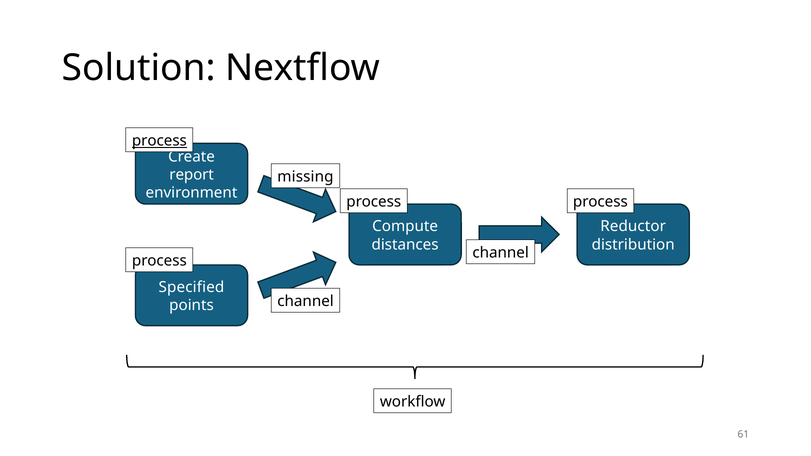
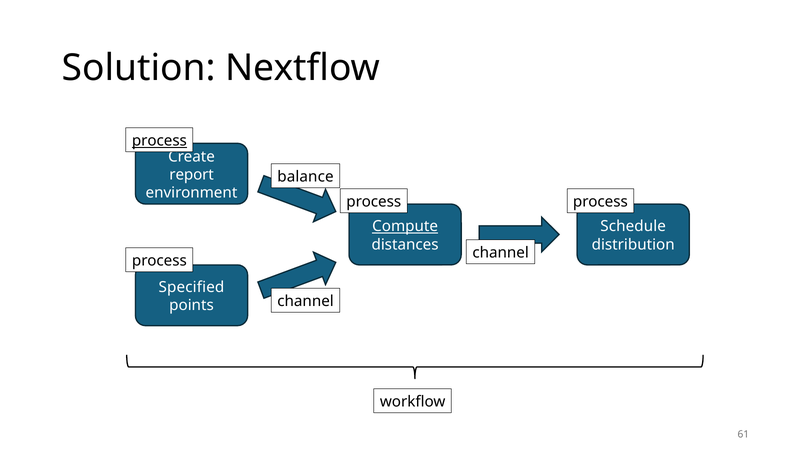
missing: missing -> balance
Compute underline: none -> present
Reductor: Reductor -> Schedule
